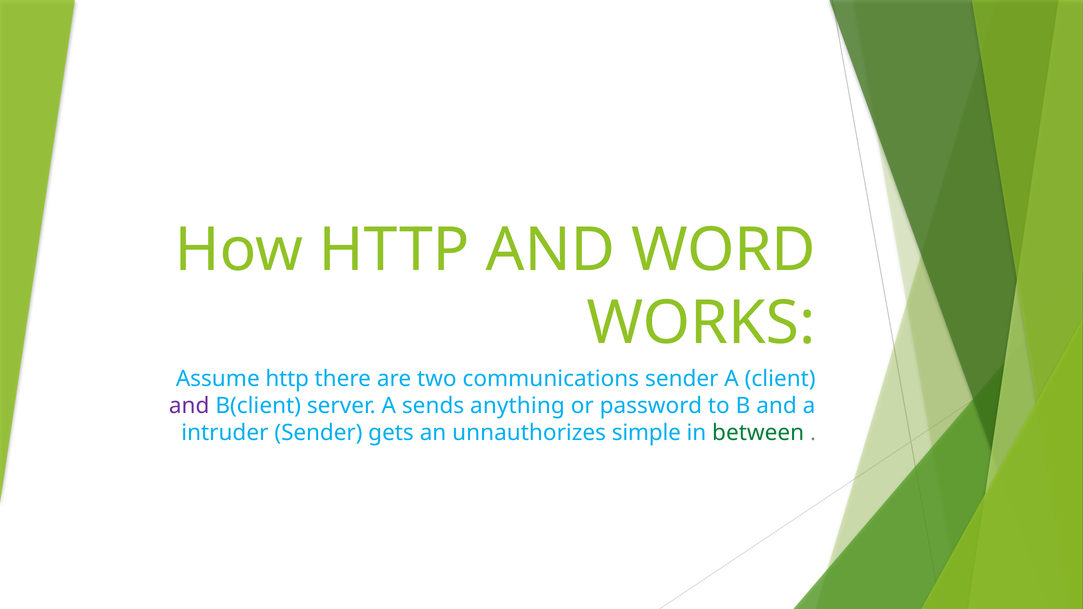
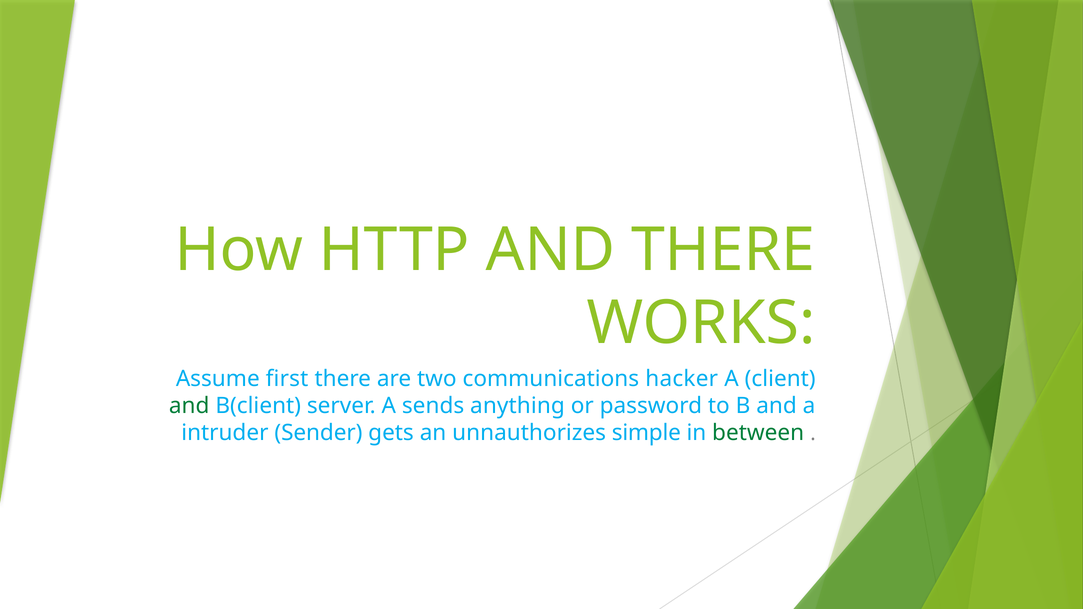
AND WORD: WORD -> THERE
Assume http: http -> first
communications sender: sender -> hacker
and at (189, 406) colour: purple -> green
